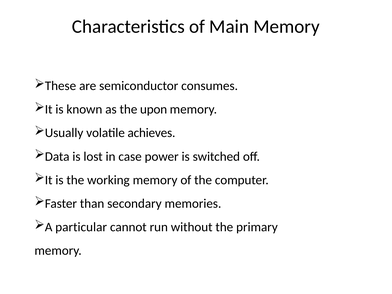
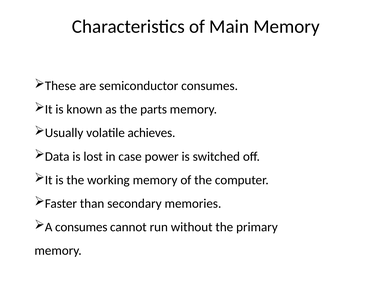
upon: upon -> parts
A particular: particular -> consumes
